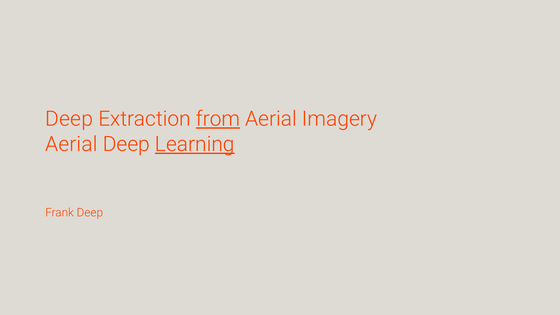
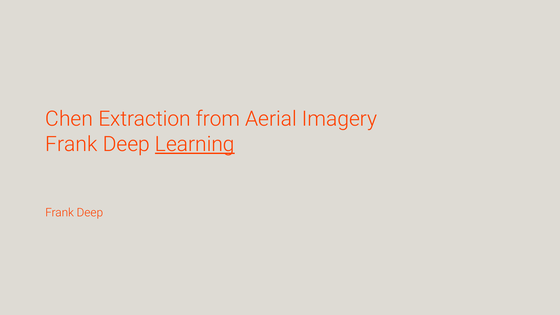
Deep at (69, 119): Deep -> Chen
from underline: present -> none
Aerial at (71, 144): Aerial -> Frank
